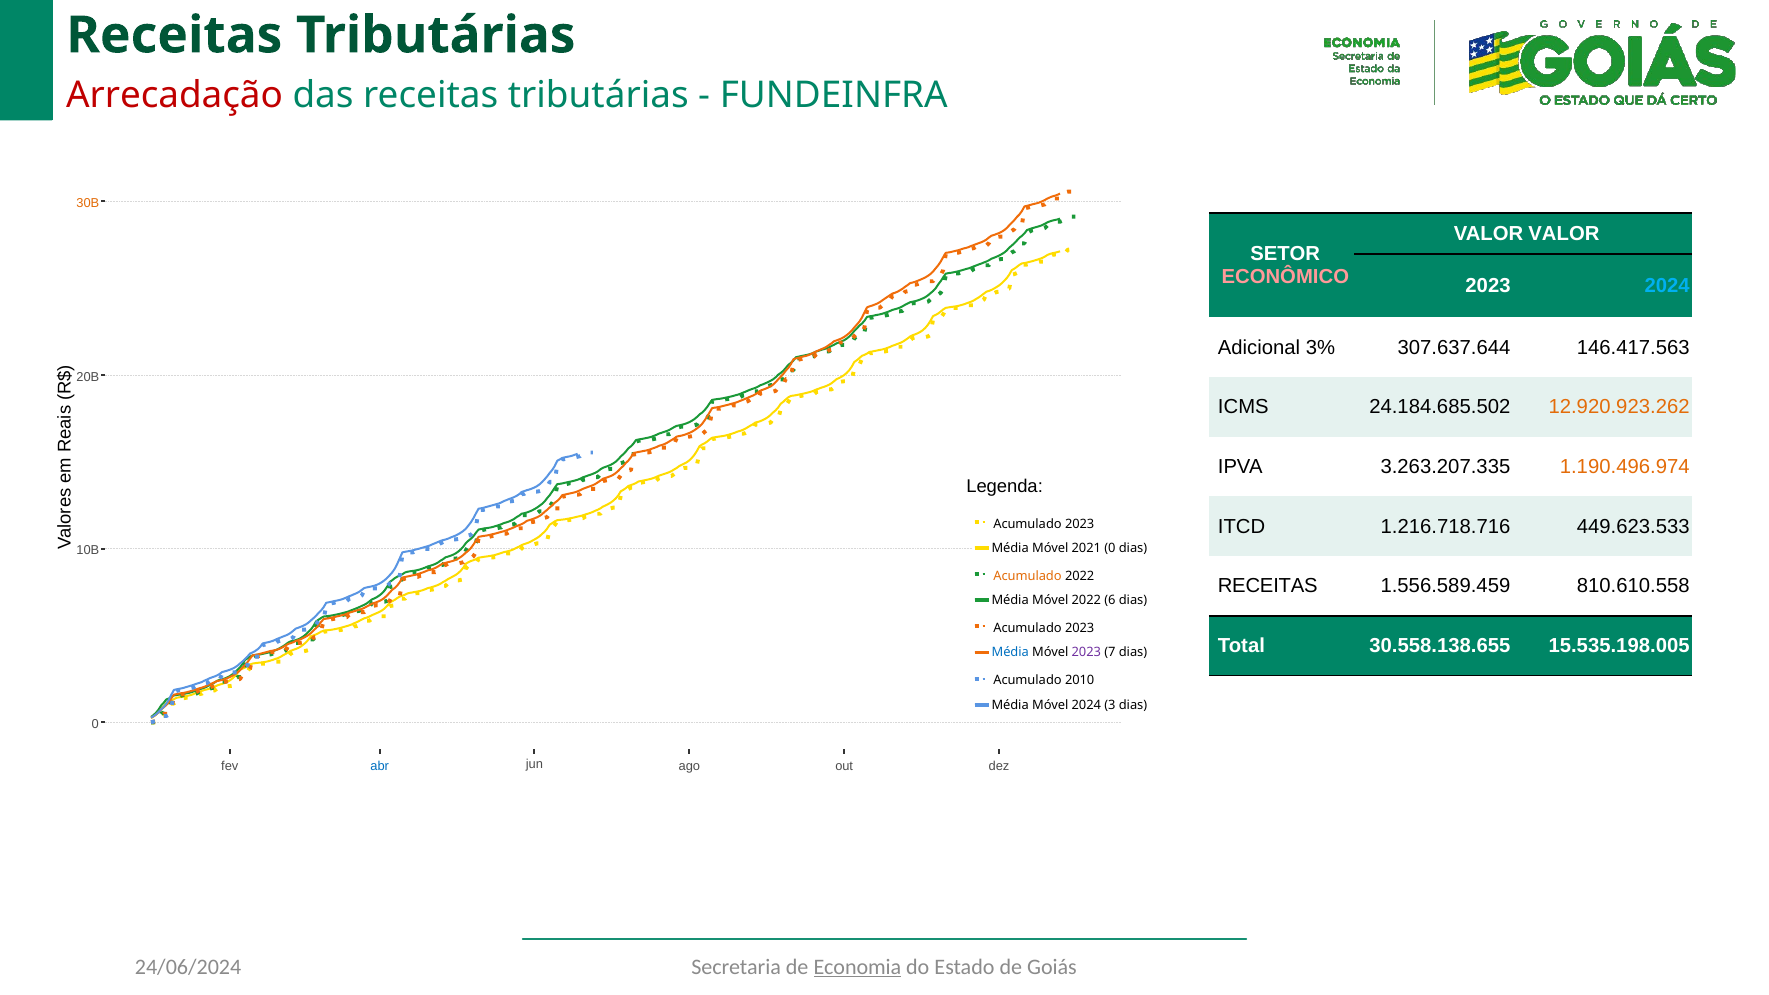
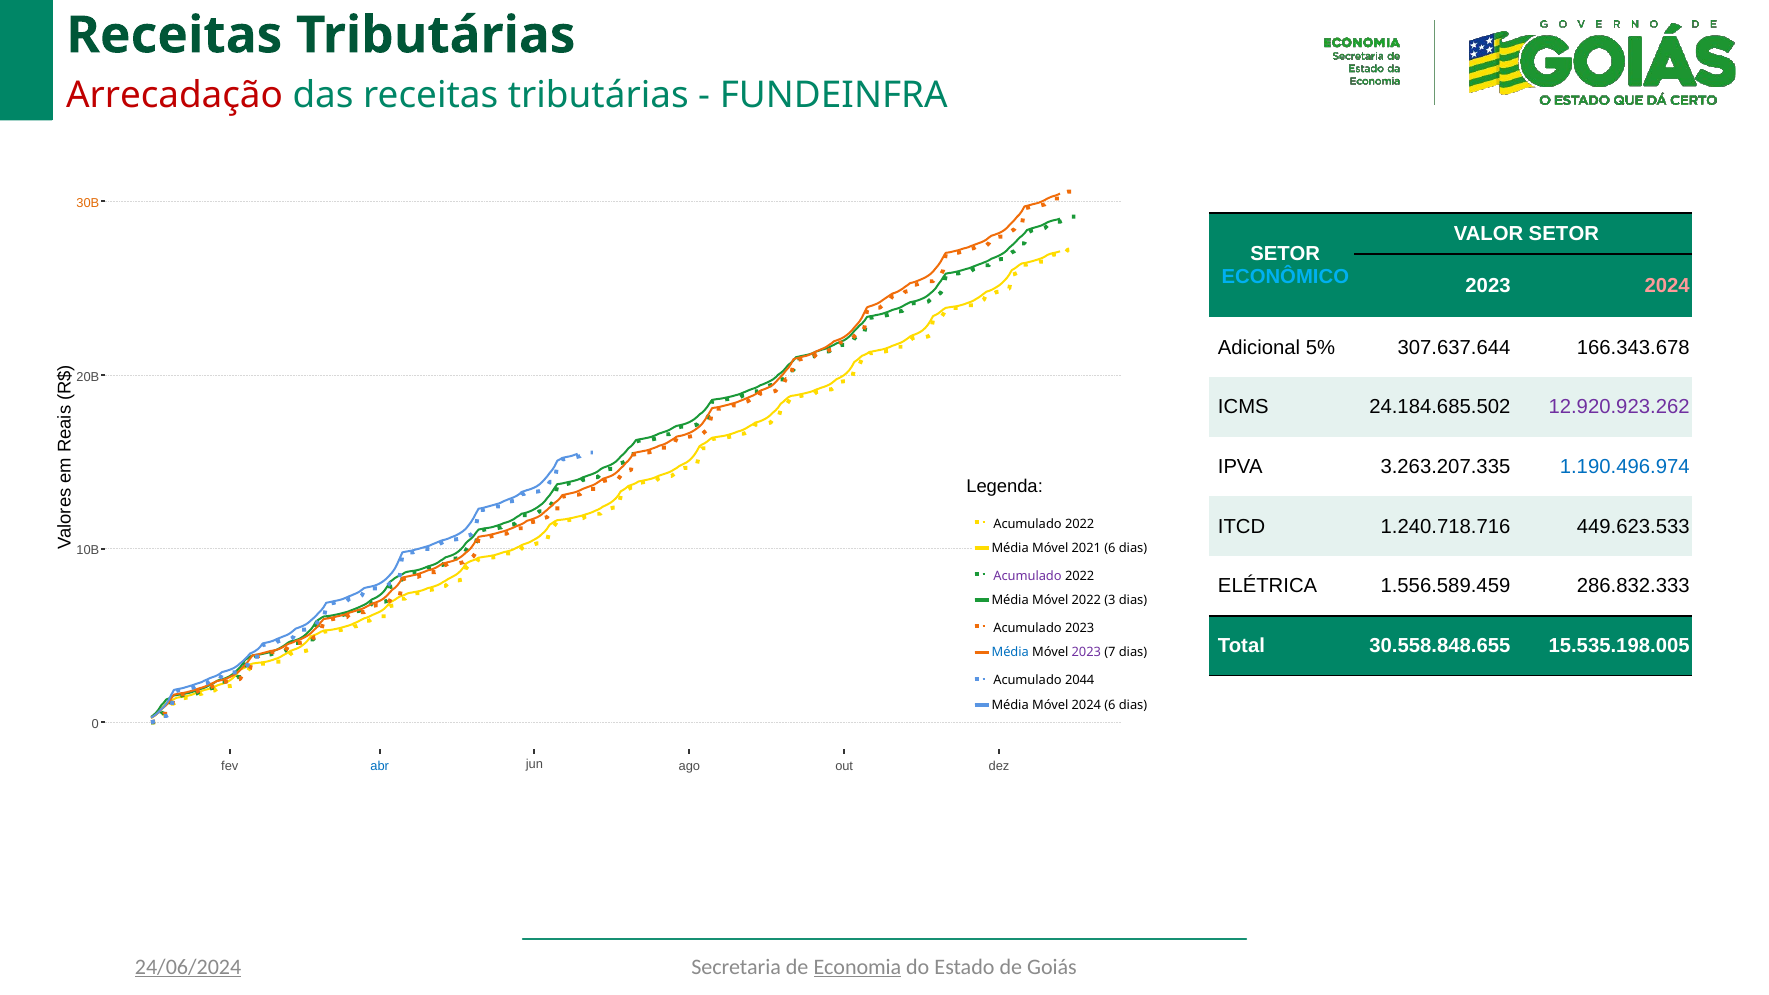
VALOR VALOR: VALOR -> SETOR
ECONÔMICO colour: pink -> light blue
2024 at (1667, 286) colour: light blue -> pink
3%: 3% -> 5%
146.417.563: 146.417.563 -> 166.343.678
12.920.923.262 colour: orange -> purple
1.190.496.974 colour: orange -> blue
1.216.718.716: 1.216.718.716 -> 1.240.718.716
2023 at (1080, 524): 2023 -> 2022
2021 0: 0 -> 6
Acumulado at (1028, 576) colour: orange -> purple
RECEITAS at (1268, 586): RECEITAS -> ELÉTRICA
810.610.558: 810.610.558 -> 286.832.333
6: 6 -> 3
30.558.138.655: 30.558.138.655 -> 30.558.848.655
2010: 2010 -> 2044
2024 3: 3 -> 6
24/06/2024 underline: none -> present
